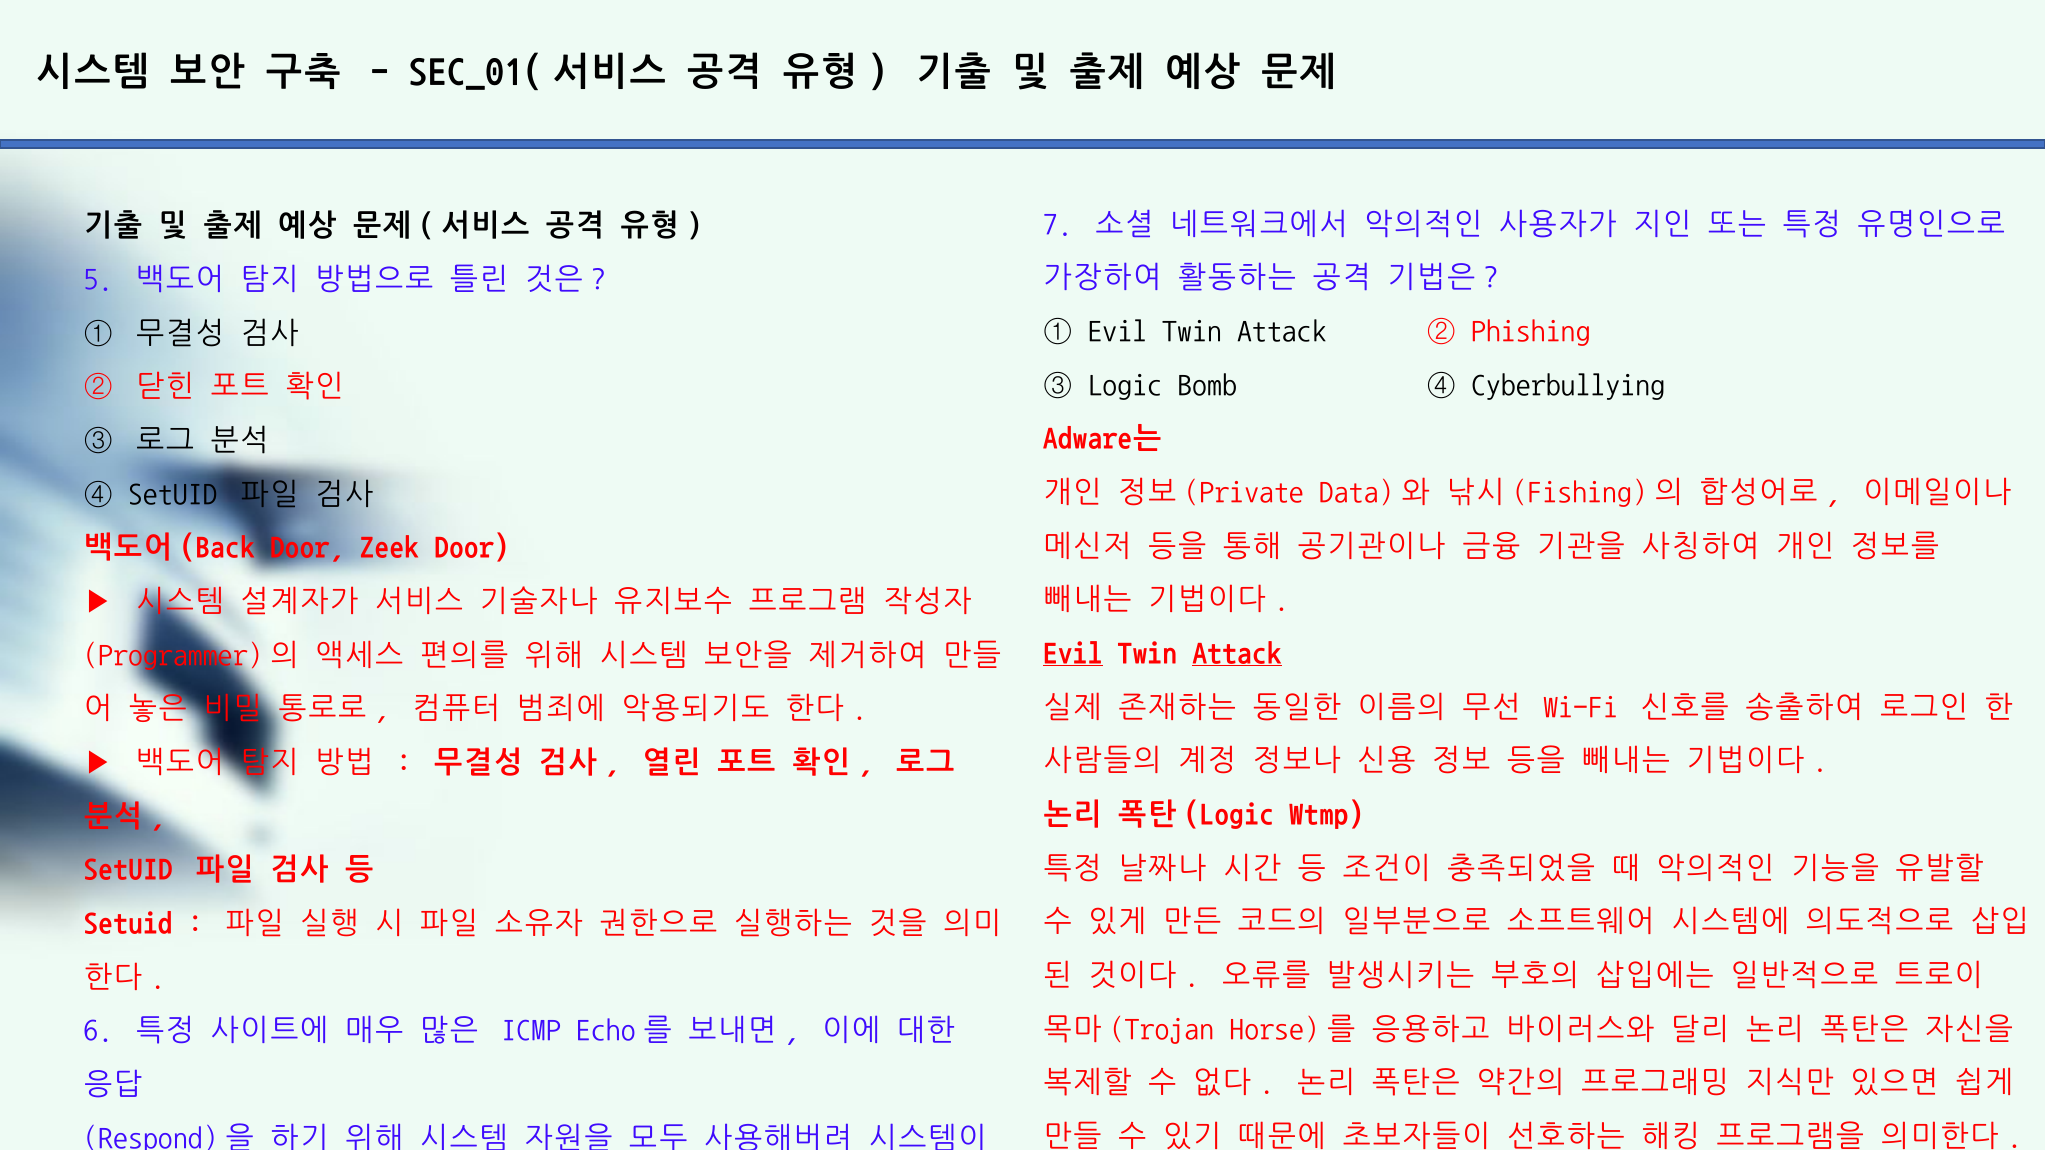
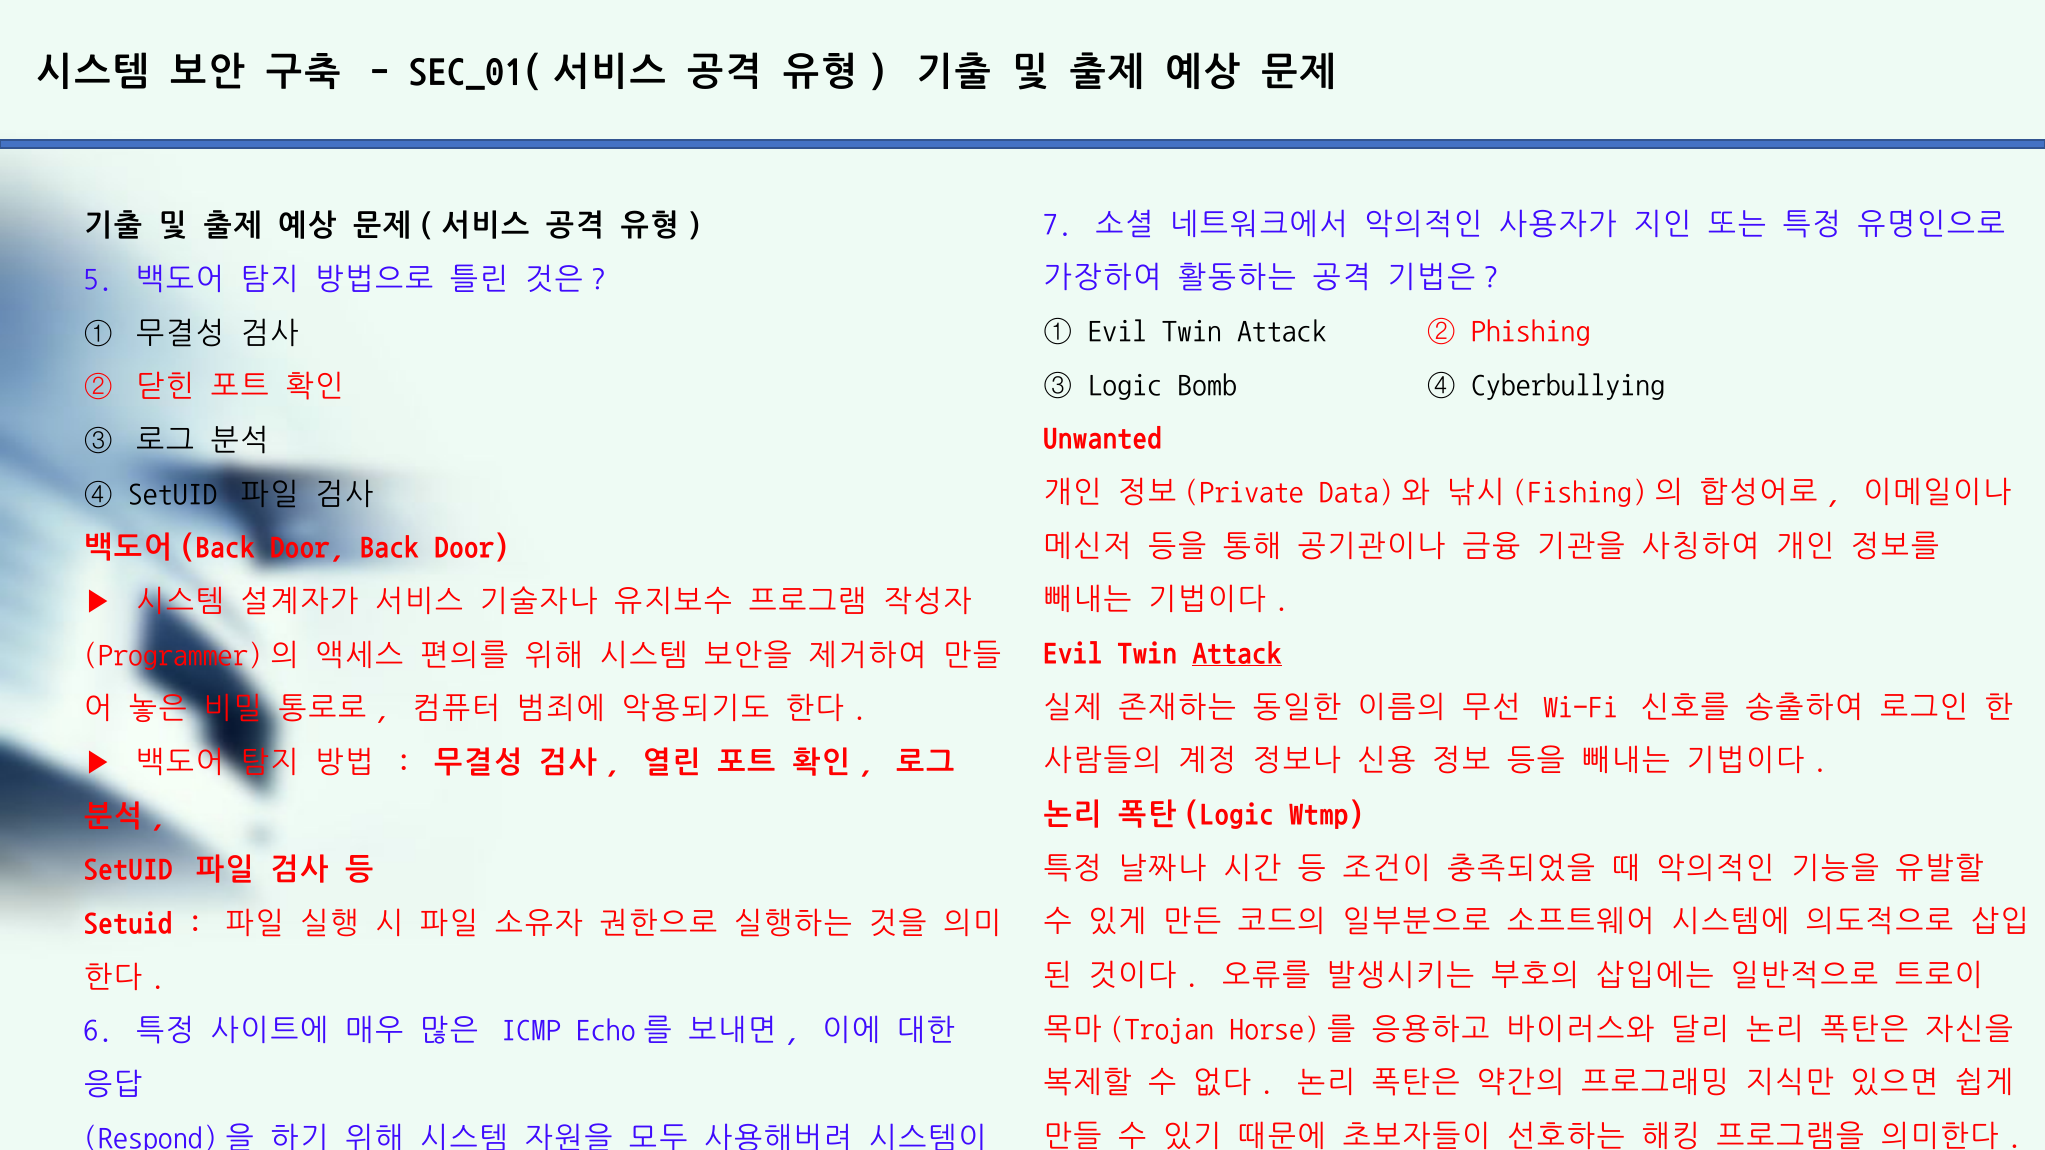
Adware는 at (1103, 438): Adware는 -> Unwanted
Zeek: Zeek -> Back
Evil at (1073, 653) underline: present -> none
